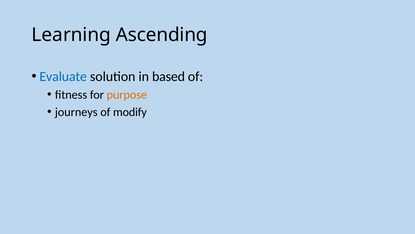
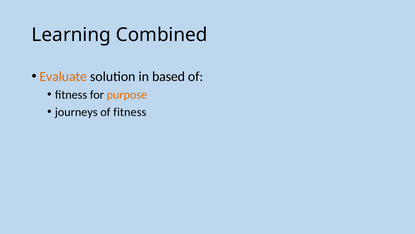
Ascending: Ascending -> Combined
Evaluate colour: blue -> orange
of modify: modify -> fitness
